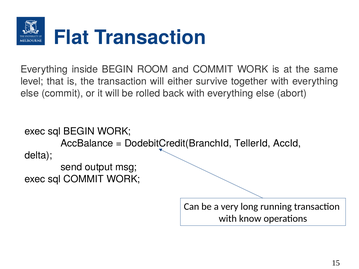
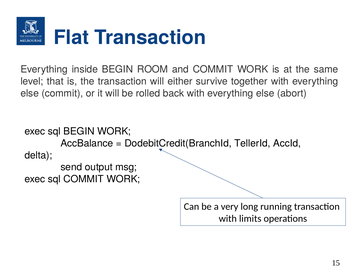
know: know -> limits
